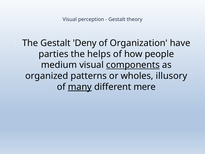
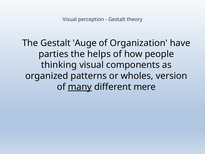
Deny: Deny -> Auge
medium: medium -> thinking
components underline: present -> none
illusory: illusory -> version
